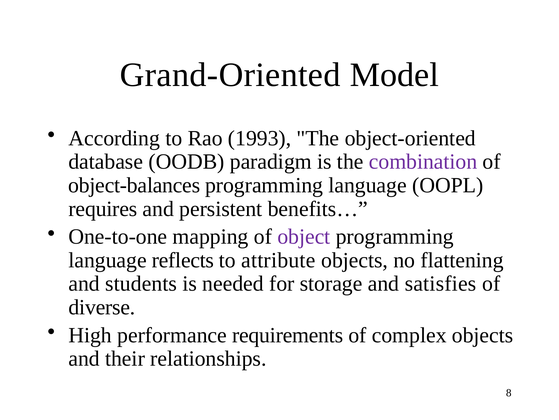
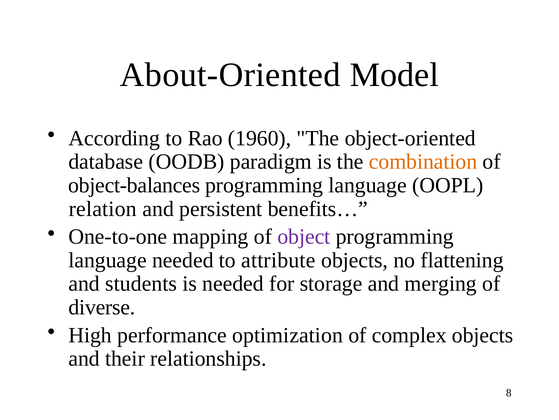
Grand-Oriented: Grand-Oriented -> About-Oriented
1993: 1993 -> 1960
combination colour: purple -> orange
requires: requires -> relation
language reflects: reflects -> needed
satisfies: satisfies -> merging
requirements: requirements -> optimization
